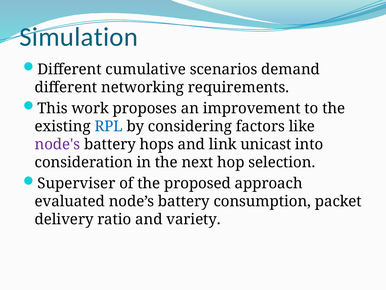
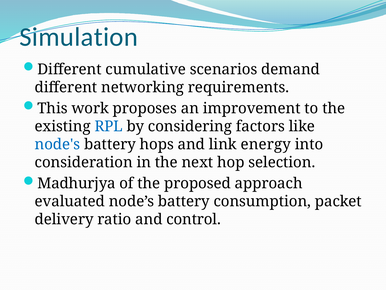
node's colour: purple -> blue
unicast: unicast -> energy
Superviser: Superviser -> Madhurjya
variety: variety -> control
